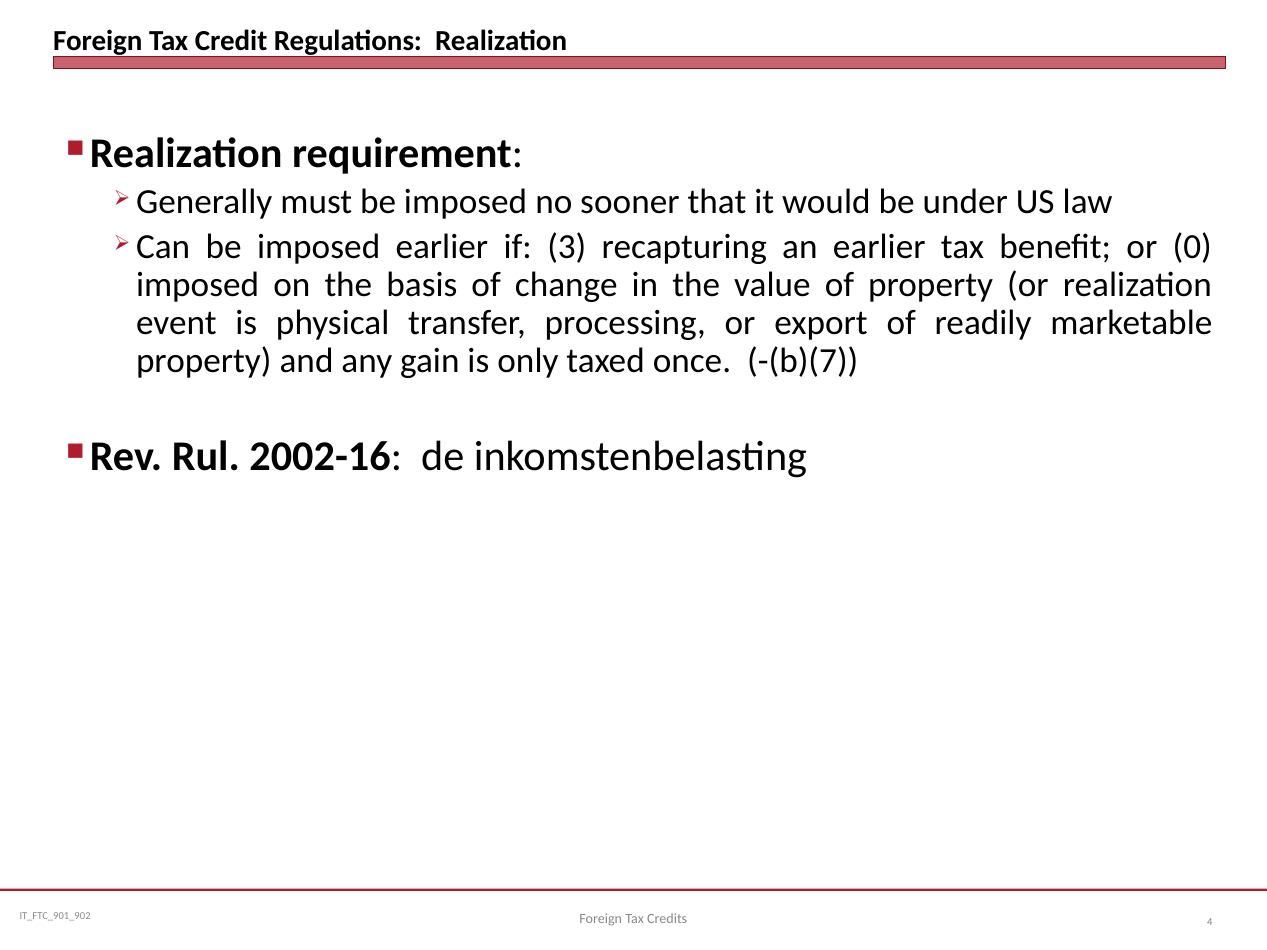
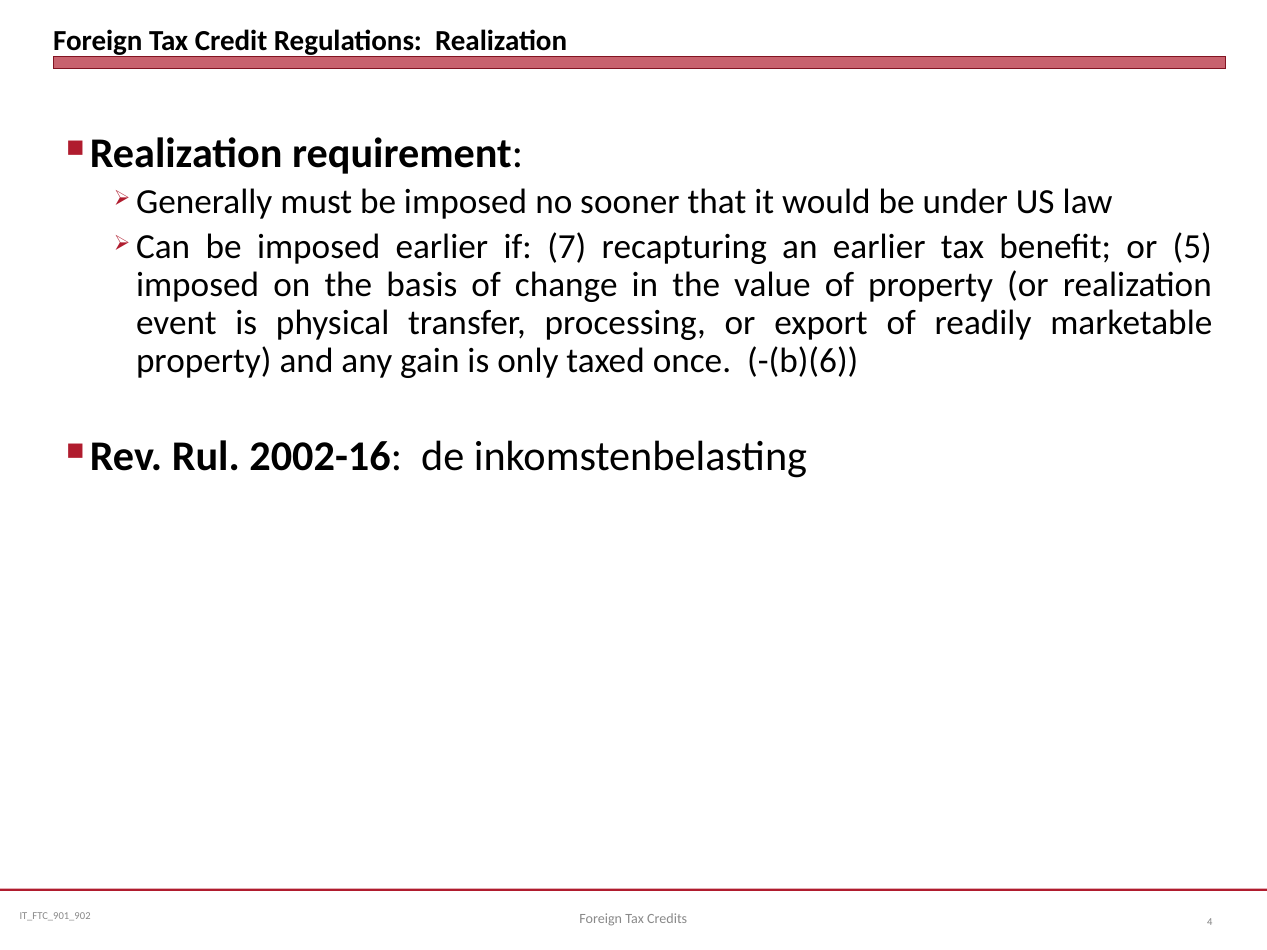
3: 3 -> 7
0: 0 -> 5
-(b)(7: -(b)(7 -> -(b)(6
